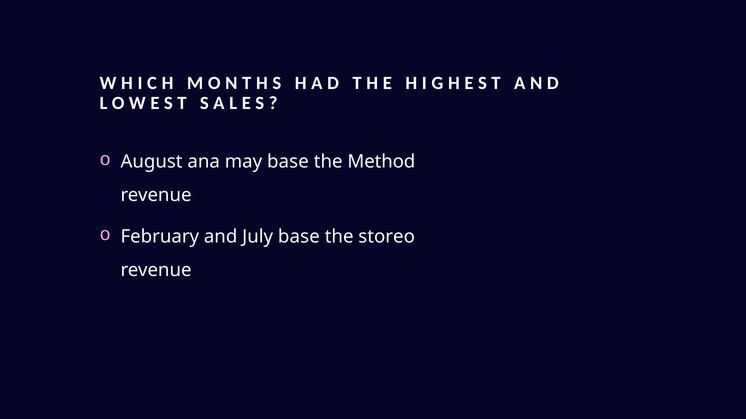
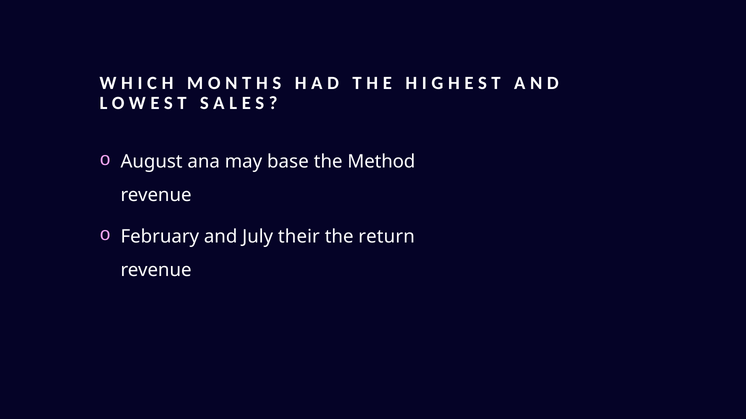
July base: base -> their
storeo: storeo -> return
